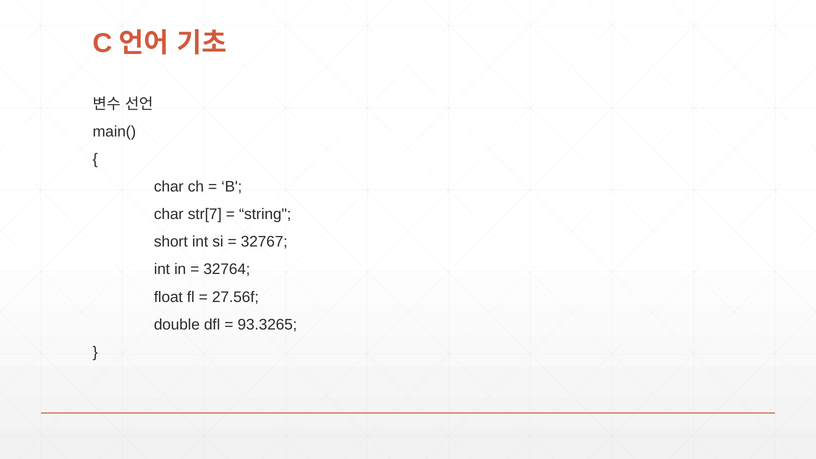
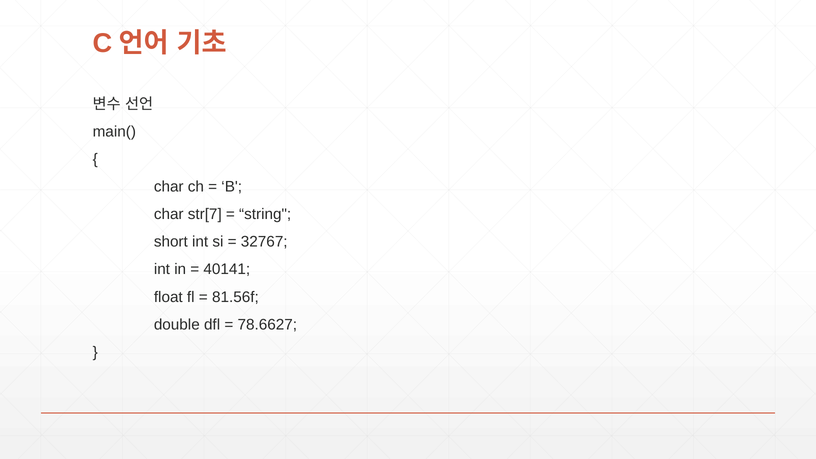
32764: 32764 -> 40141
27.56f: 27.56f -> 81.56f
93.3265: 93.3265 -> 78.6627
